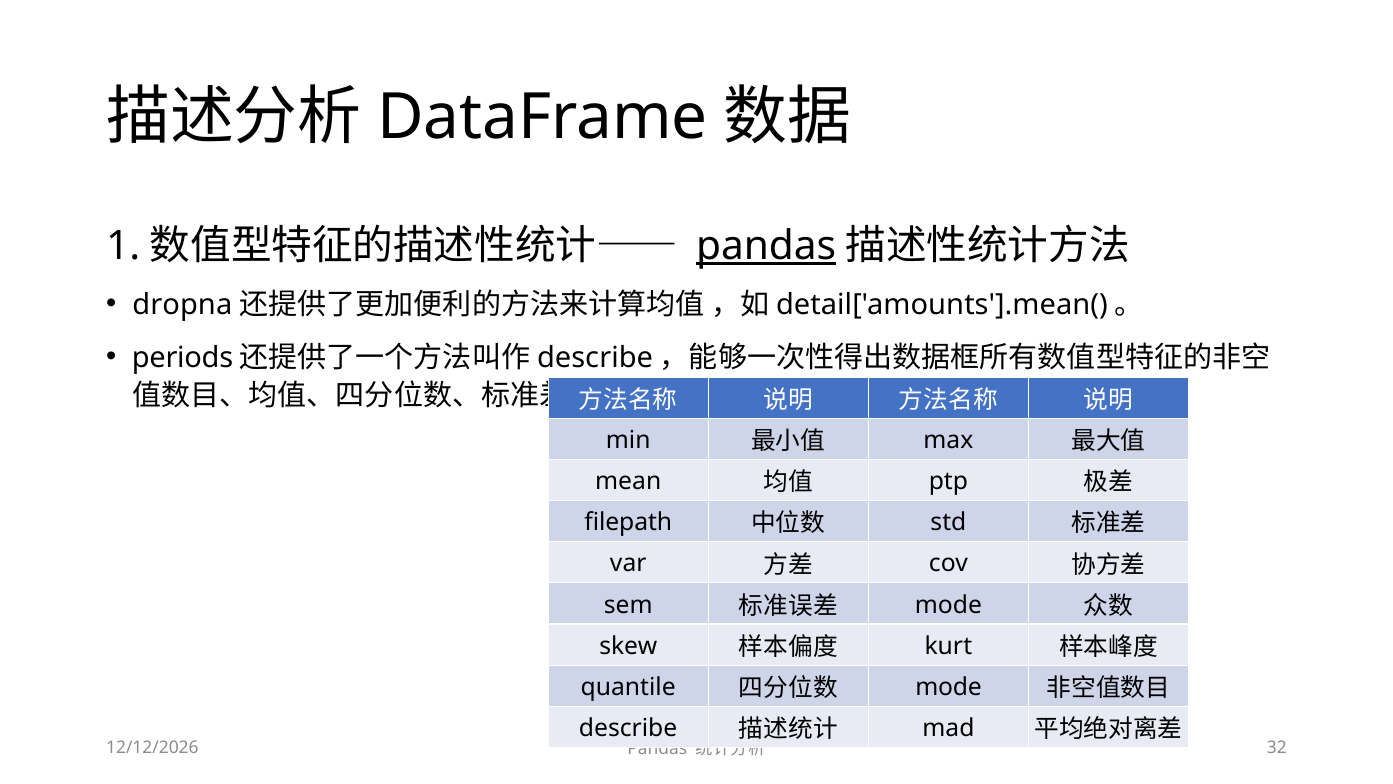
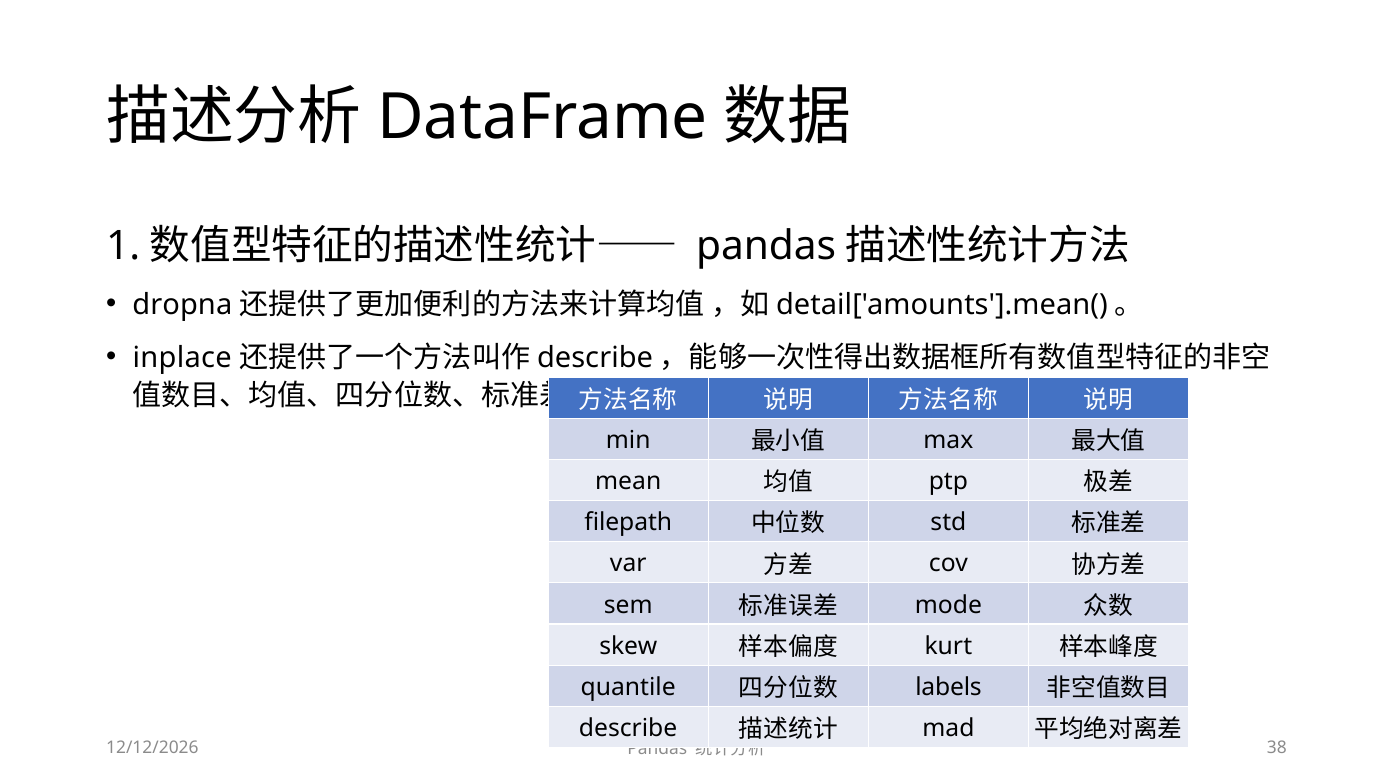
pandas at (766, 246) underline: present -> none
periods: periods -> inplace
mode at (949, 687): mode -> labels
32: 32 -> 38
